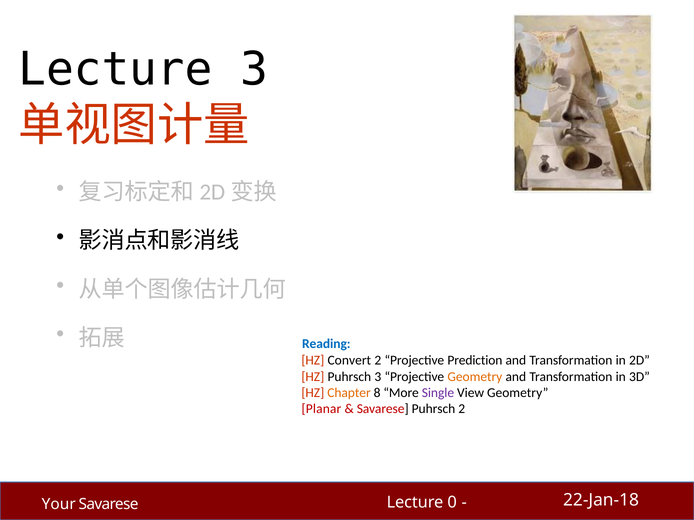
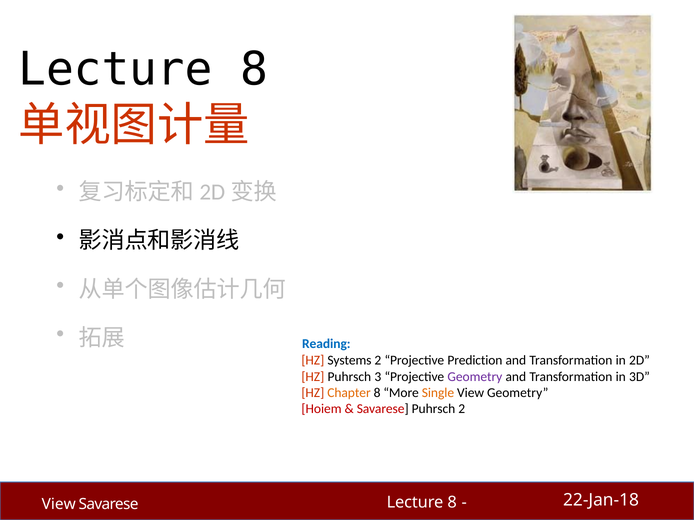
3 at (254, 69): 3 -> 8
Convert: Convert -> Systems
Geometry at (475, 377) colour: orange -> purple
Single colour: purple -> orange
Planar: Planar -> Hoiem
0 at (452, 503): 0 -> 8
Your at (59, 505): Your -> View
